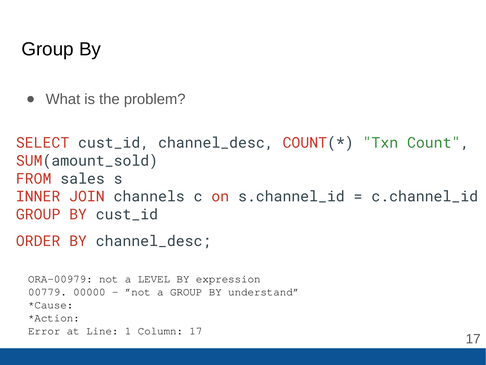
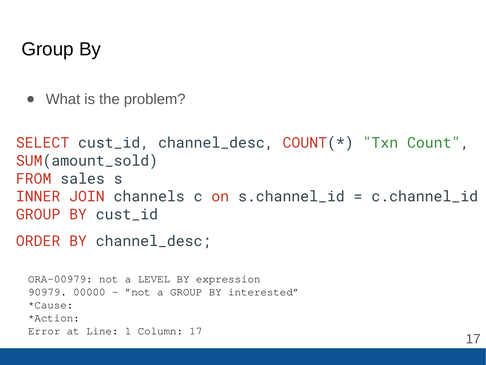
00779: 00779 -> 90979
understand: understand -> interested
